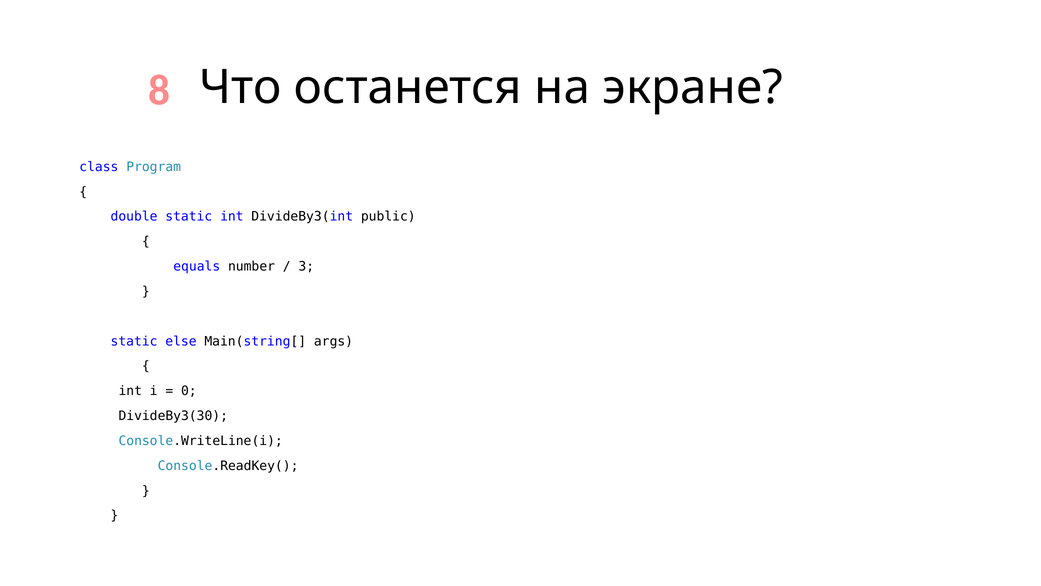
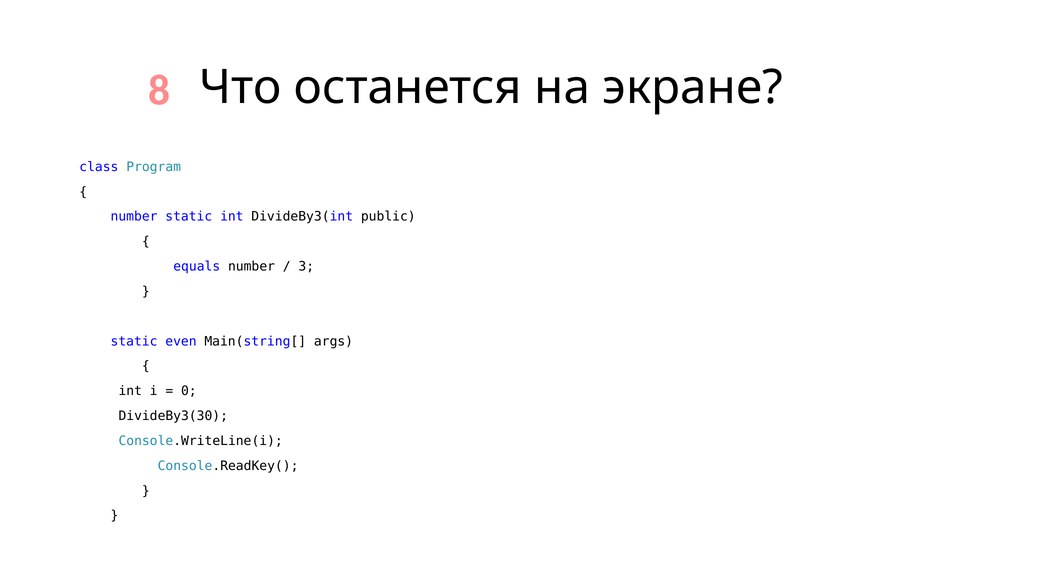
double at (134, 217): double -> number
else: else -> even
